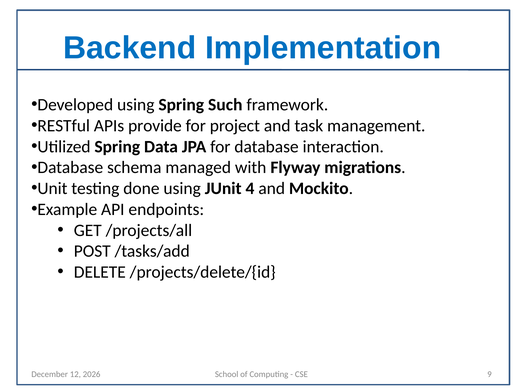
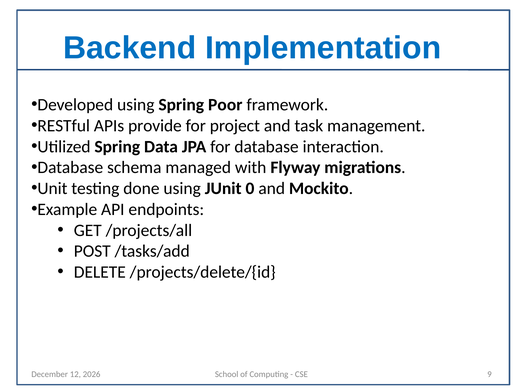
Such: Such -> Poor
4: 4 -> 0
